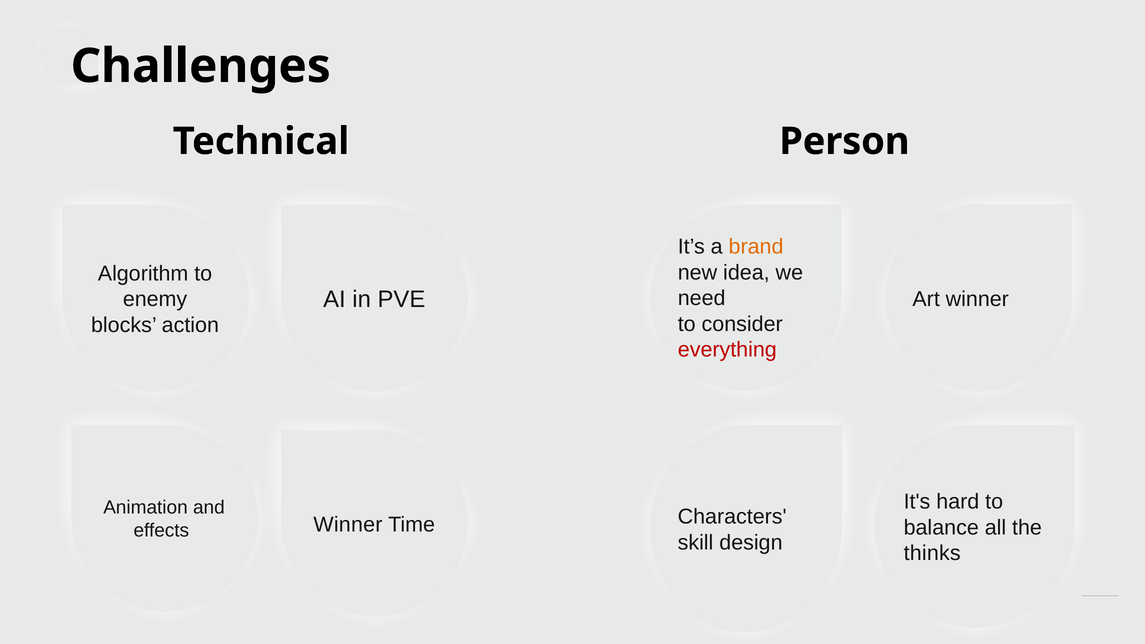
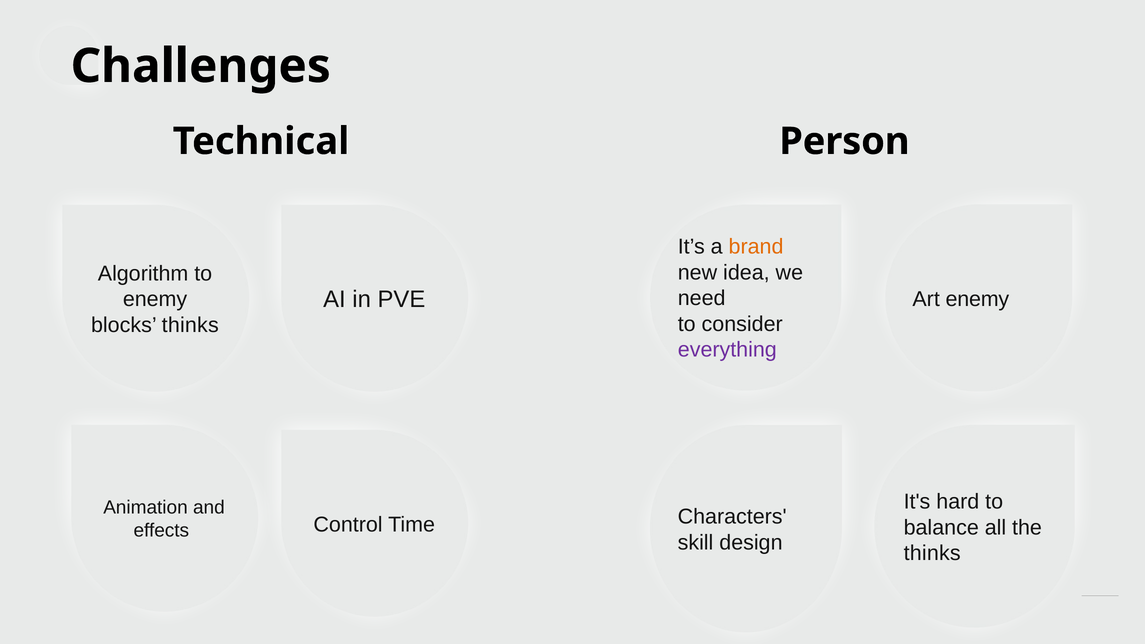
Art winner: winner -> enemy
blocks action: action -> thinks
everything colour: red -> purple
Winner at (348, 524): Winner -> Control
